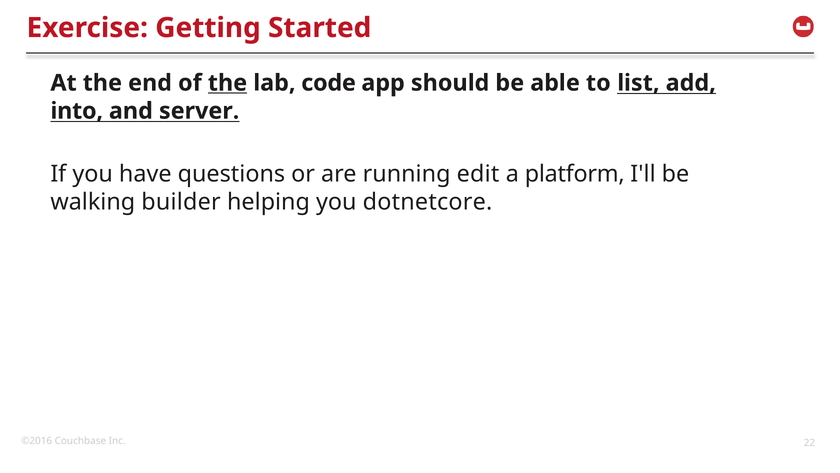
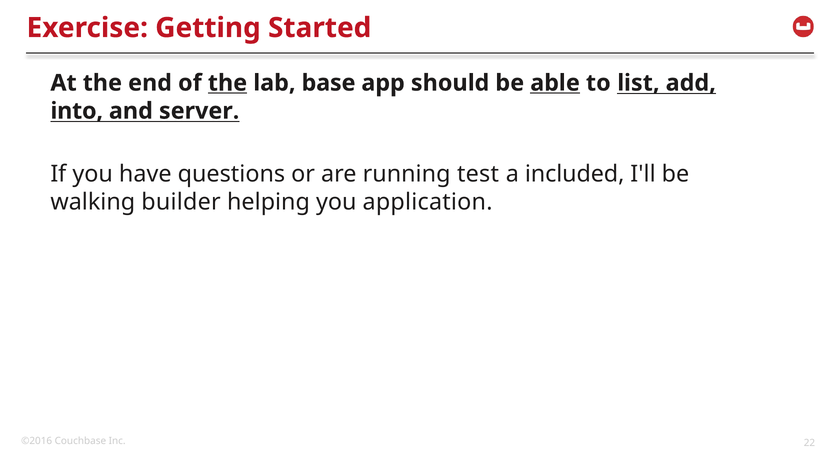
code: code -> base
able underline: none -> present
edit: edit -> test
platform: platform -> included
dotnetcore: dotnetcore -> application
